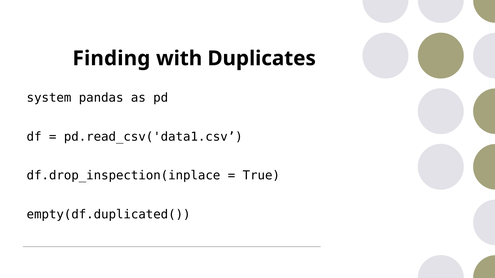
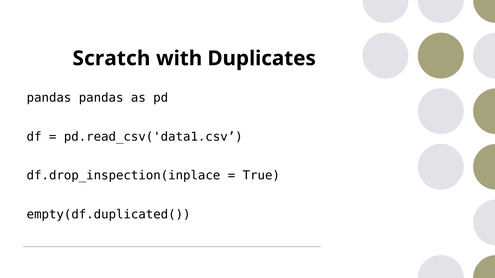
Finding: Finding -> Scratch
system at (49, 98): system -> pandas
